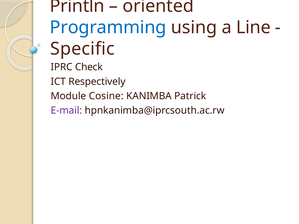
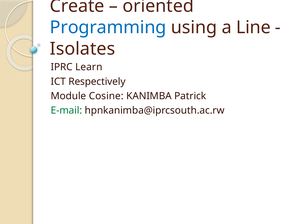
Println: Println -> Create
Specific: Specific -> Isolates
Check: Check -> Learn
E-mail colour: purple -> green
